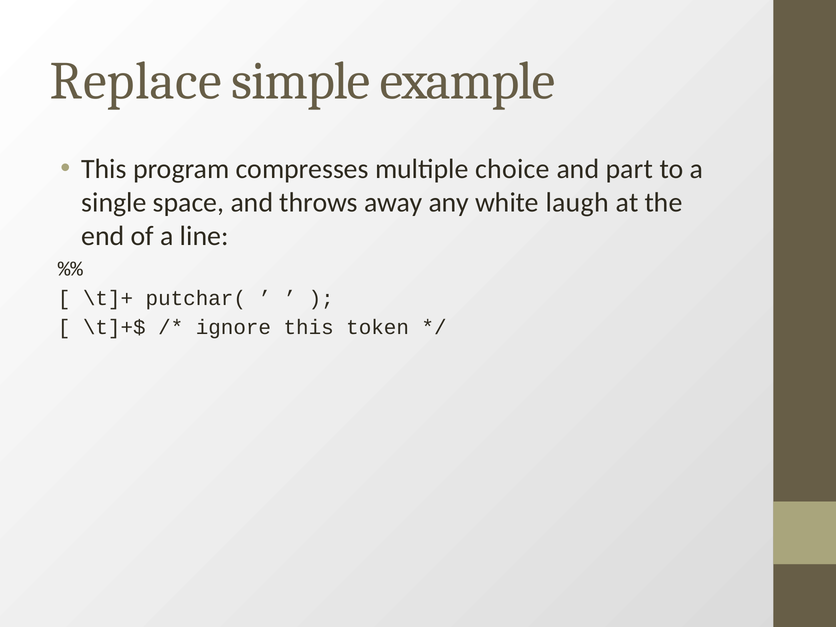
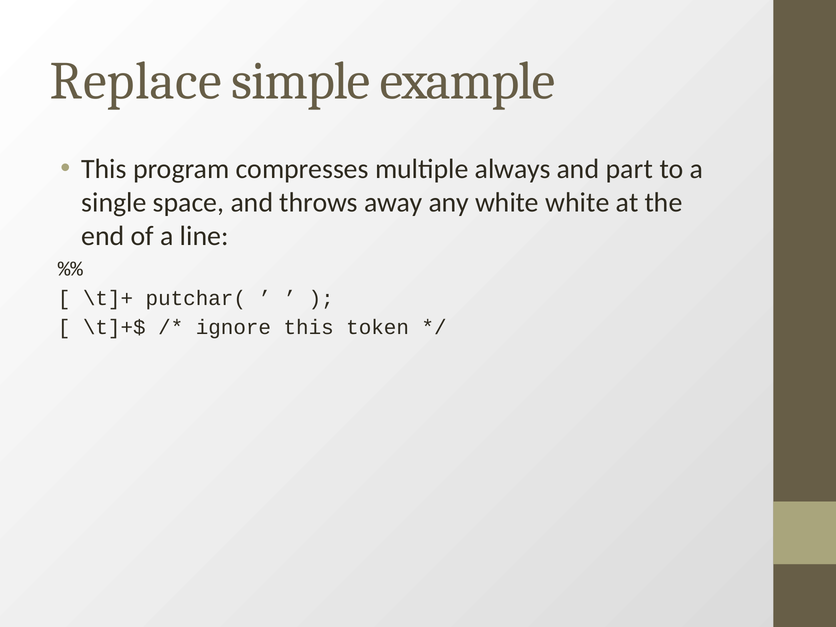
choice: choice -> always
white laugh: laugh -> white
